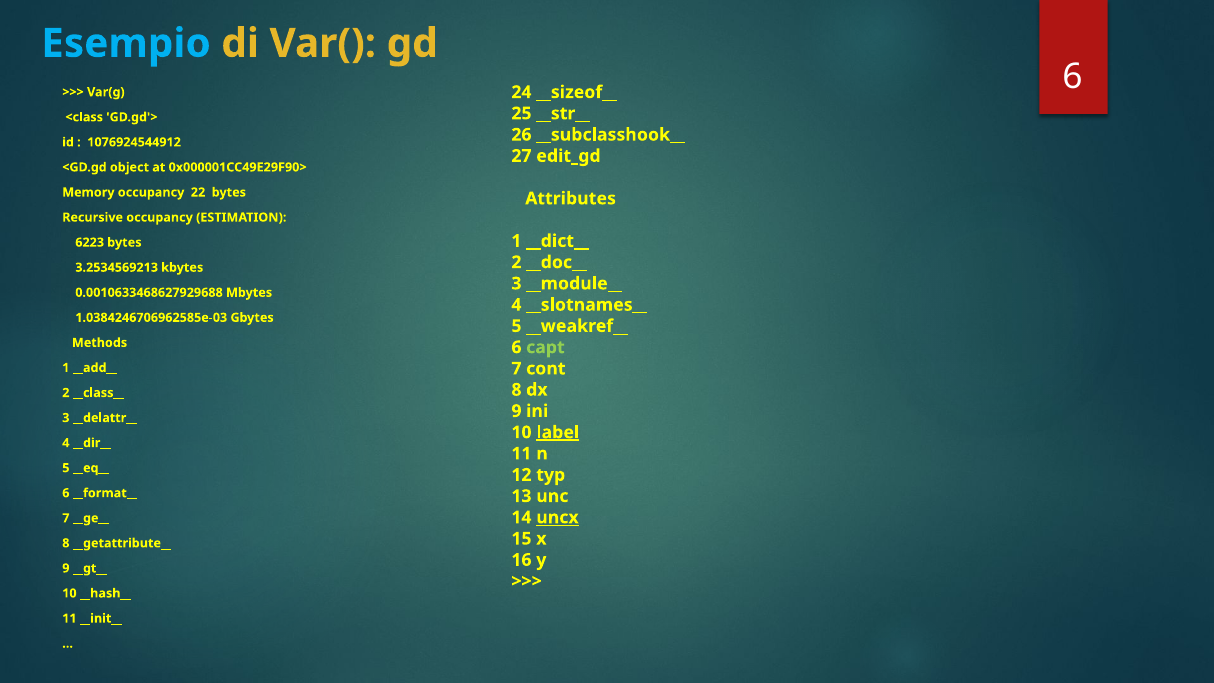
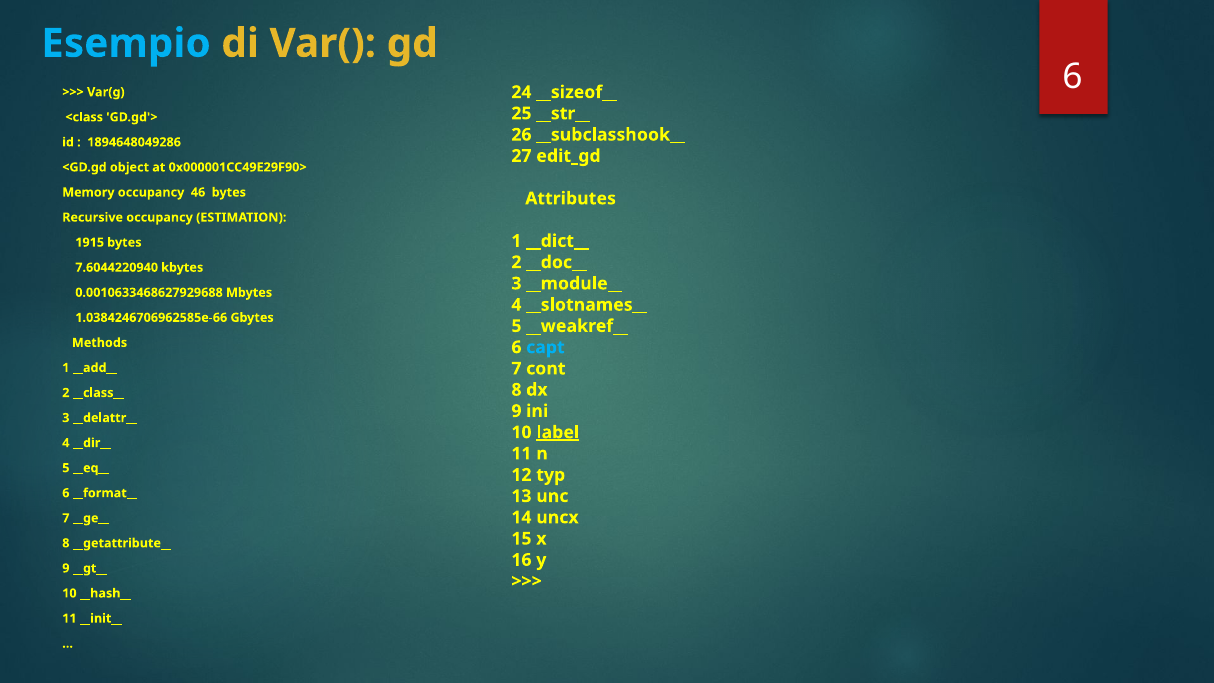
1076924544912: 1076924544912 -> 1894648049286
22: 22 -> 46
6223: 6223 -> 1915
3.2534569213: 3.2534569213 -> 7.6044220940
1.0384246706962585e-03: 1.0384246706962585e-03 -> 1.0384246706962585e-66
capt colour: light green -> light blue
uncx underline: present -> none
